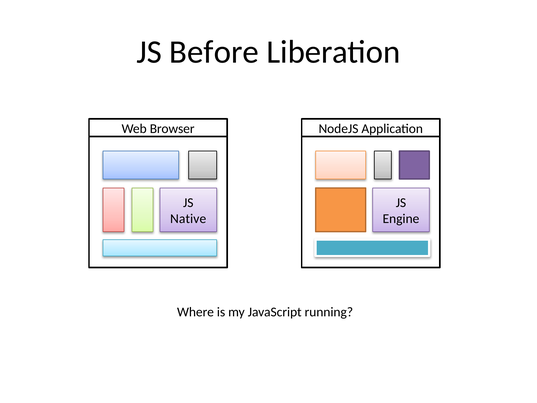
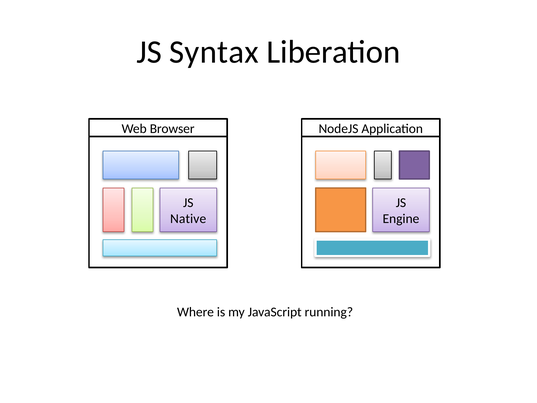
Before: Before -> Syntax
